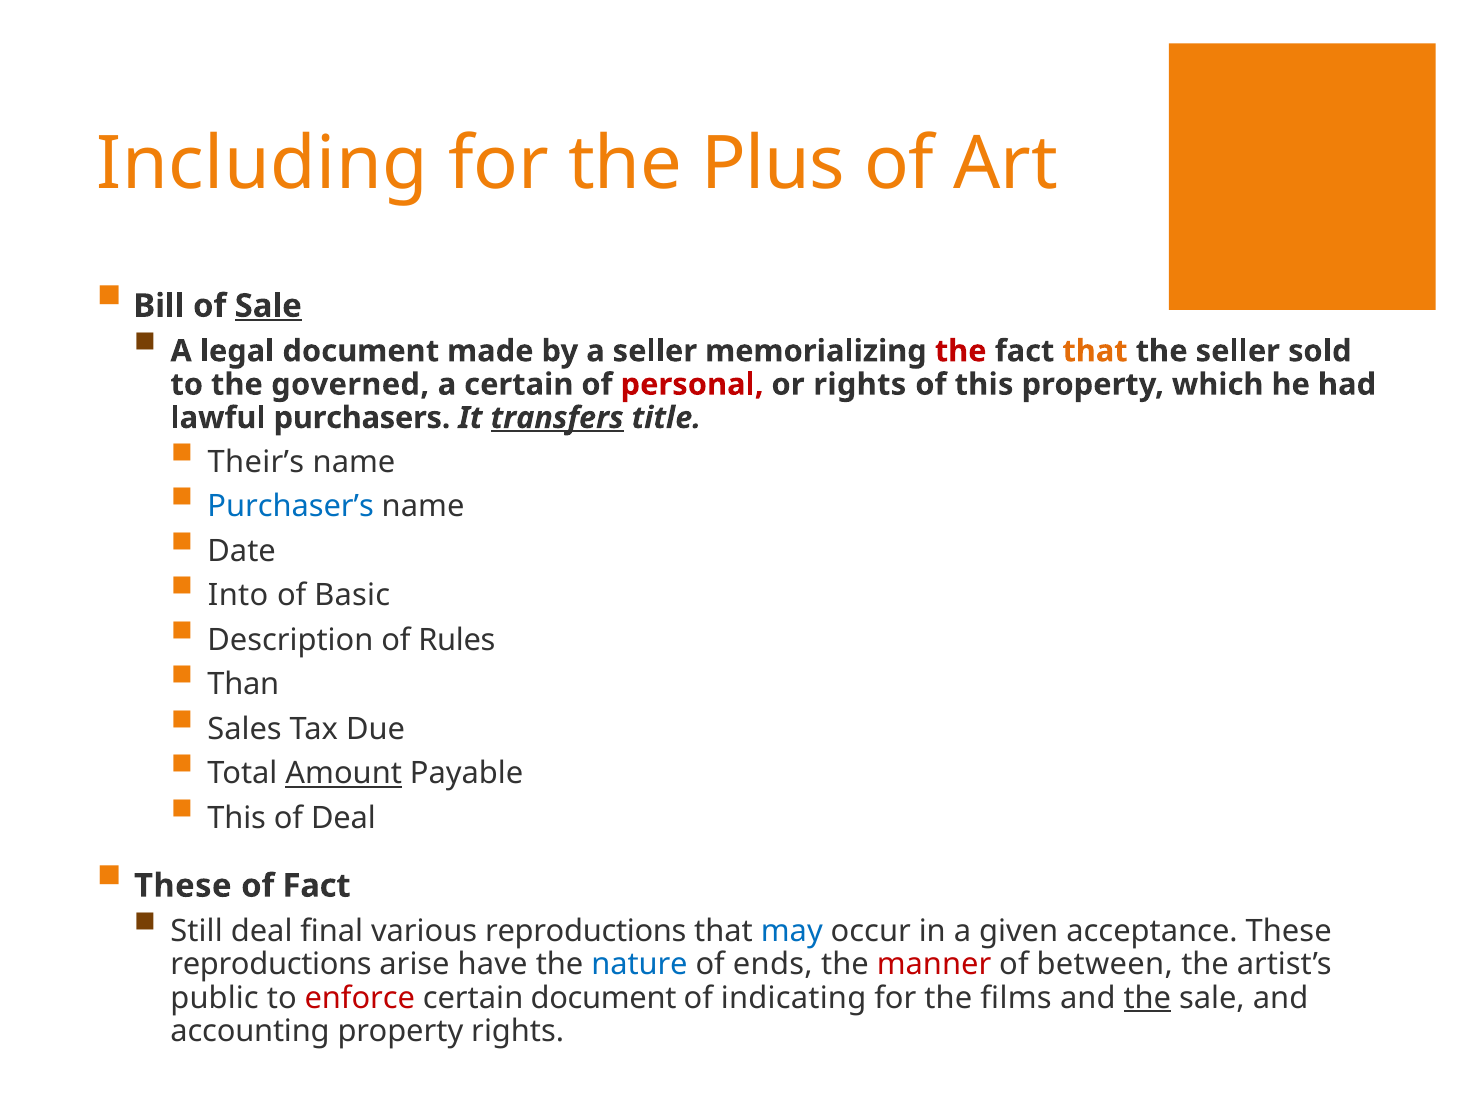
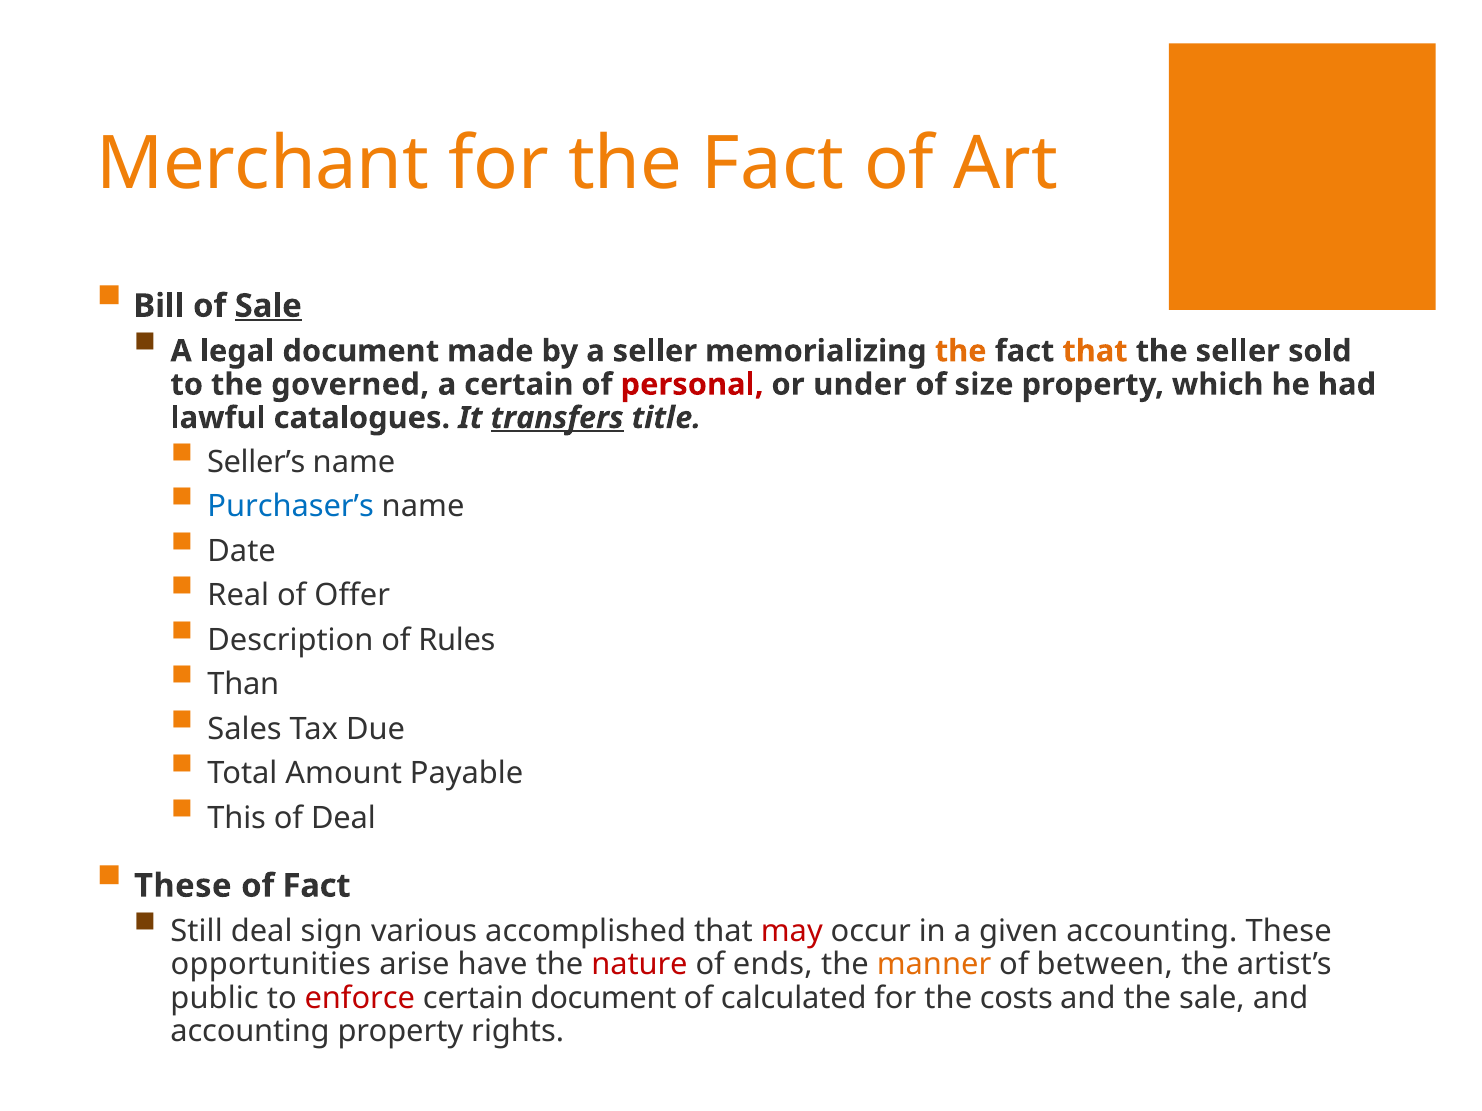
Including: Including -> Merchant
for the Plus: Plus -> Fact
the at (961, 351) colour: red -> orange
or rights: rights -> under
of this: this -> size
purchasers: purchasers -> catalogues
Their’s: Their’s -> Seller’s
Into: Into -> Real
Basic: Basic -> Offer
Amount underline: present -> none
final: final -> sign
various reproductions: reproductions -> accomplished
may colour: blue -> red
given acceptance: acceptance -> accounting
reproductions at (271, 965): reproductions -> opportunities
nature colour: blue -> red
manner colour: red -> orange
indicating: indicating -> calculated
films: films -> costs
the at (1147, 998) underline: present -> none
